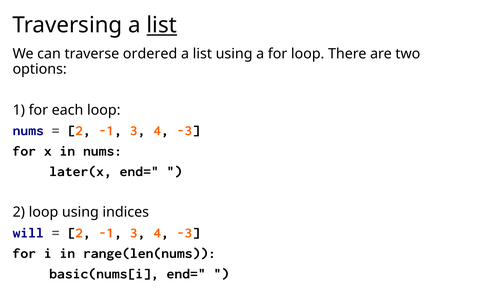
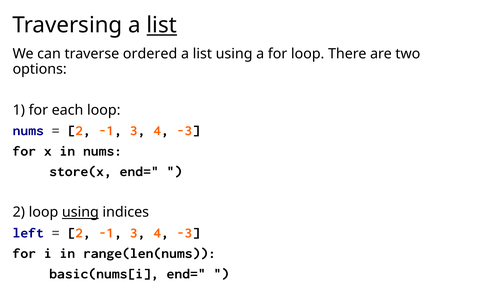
later(x: later(x -> store(x
using at (80, 212) underline: none -> present
will: will -> left
